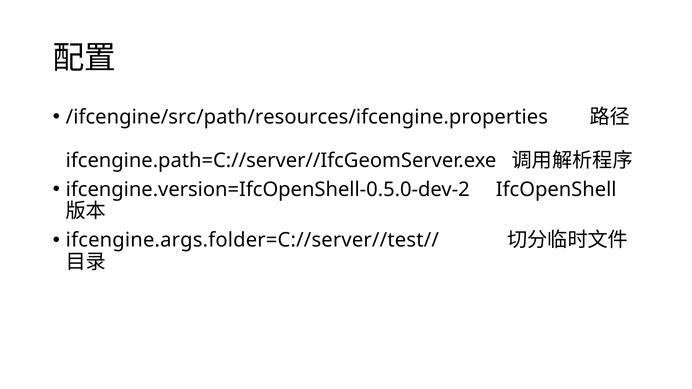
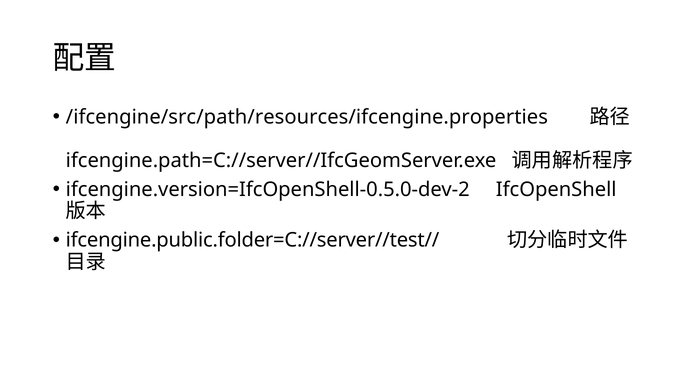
ifcengine.args.folder=C://server//test//: ifcengine.args.folder=C://server//test// -> ifcengine.public.folder=C://server//test//
